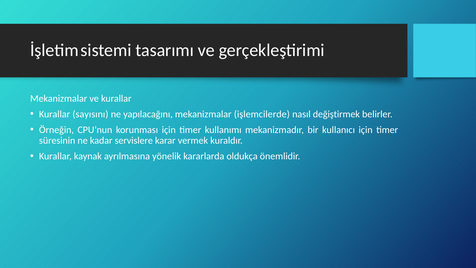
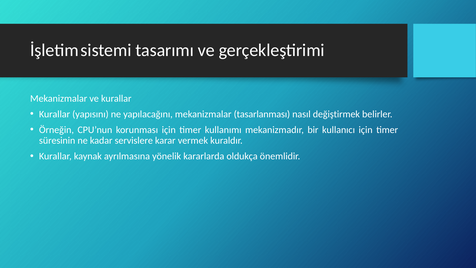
sayısını: sayısını -> yapısını
işlemcilerde: işlemcilerde -> tasarlanması
